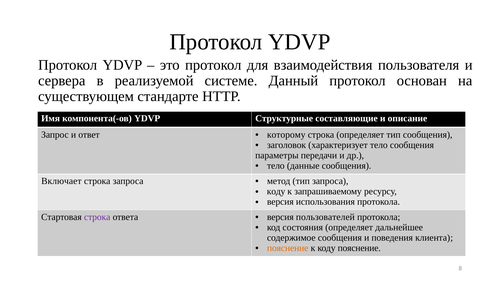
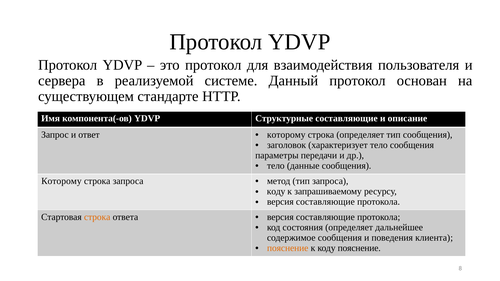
Включает at (61, 181): Включает -> Которому
использования at (325, 202): использования -> составляющие
строка at (97, 217) colour: purple -> orange
пользователей at (325, 217): пользователей -> составляющие
